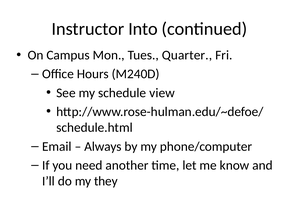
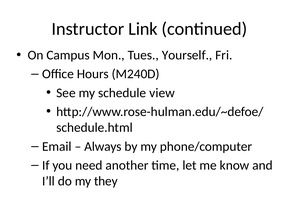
Into: Into -> Link
Quarter: Quarter -> Yourself
